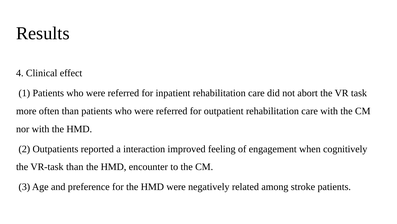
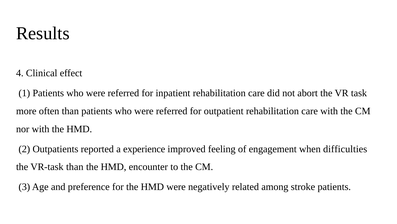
interaction: interaction -> experience
cognitively: cognitively -> difficulties
